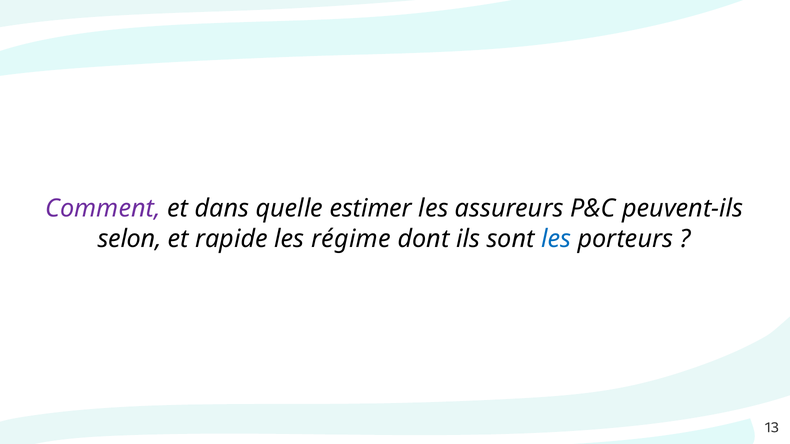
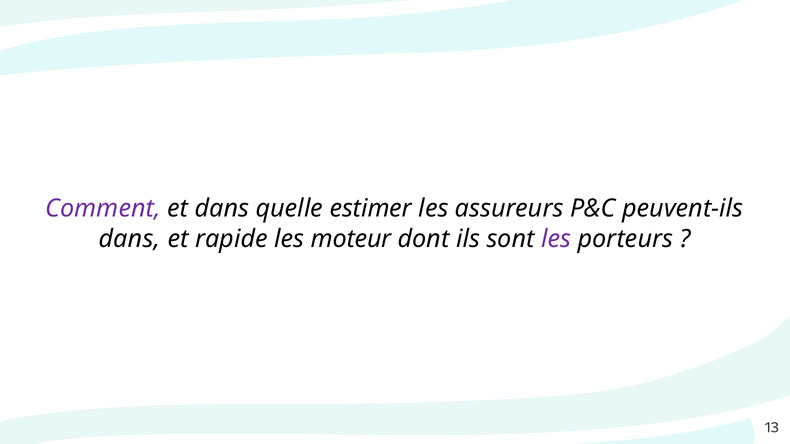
selon at (130, 239): selon -> dans
régime: régime -> moteur
les at (556, 239) colour: blue -> purple
